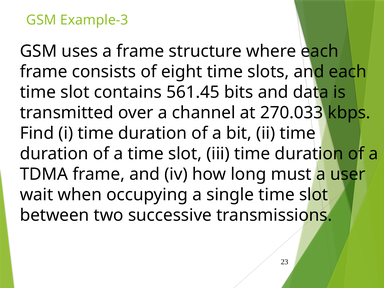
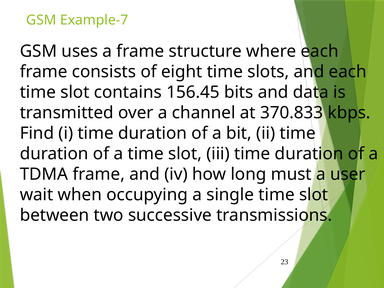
Example-3: Example-3 -> Example-7
561.45: 561.45 -> 156.45
270.033: 270.033 -> 370.833
